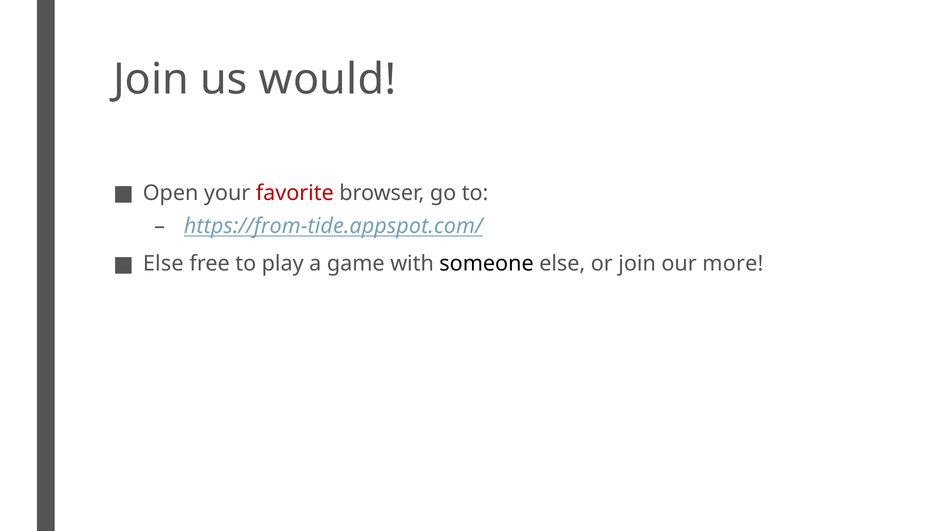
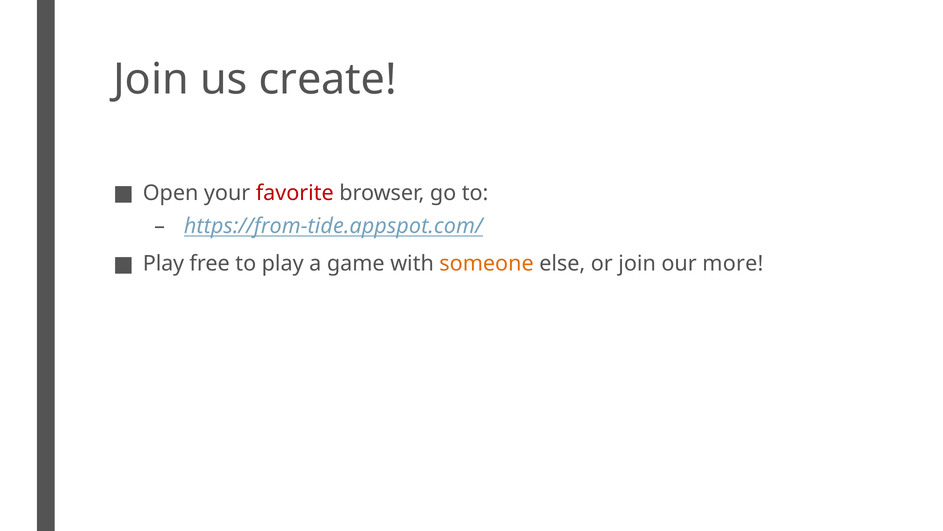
would: would -> create
Else at (163, 263): Else -> Play
someone colour: black -> orange
